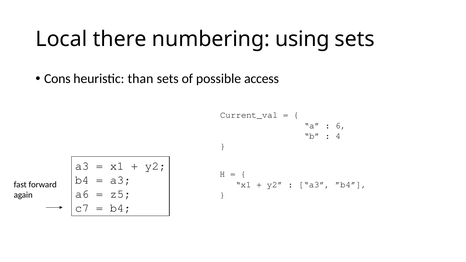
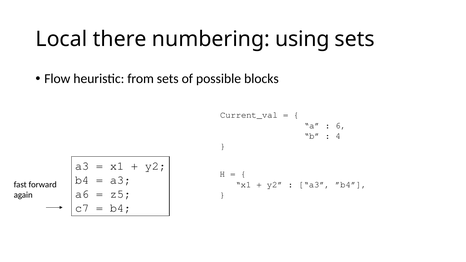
Cons: Cons -> Flow
than: than -> from
access: access -> blocks
